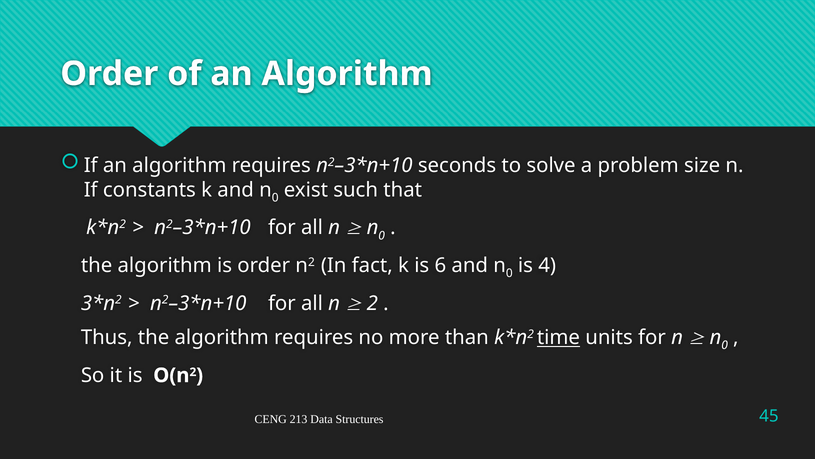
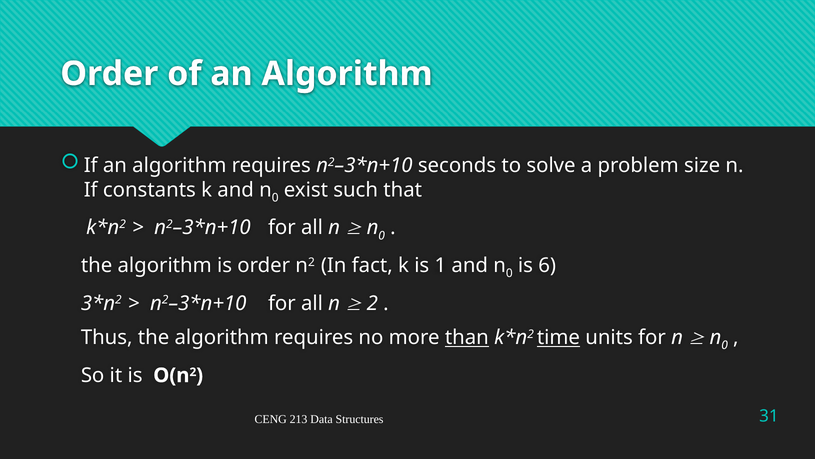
6: 6 -> 1
4: 4 -> 6
than underline: none -> present
45: 45 -> 31
